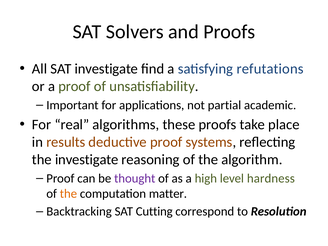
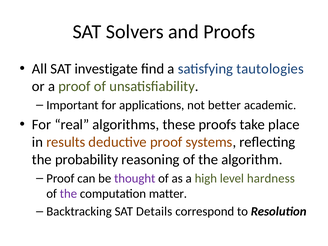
refutations: refutations -> tautologies
partial: partial -> better
the investigate: investigate -> probability
the at (68, 194) colour: orange -> purple
Cutting: Cutting -> Details
